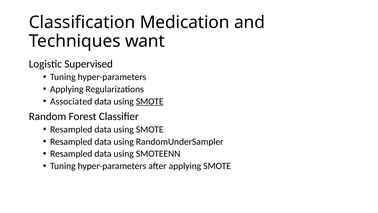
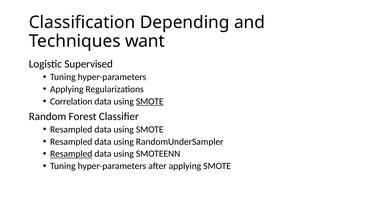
Medication: Medication -> Depending
Associated: Associated -> Correlation
Resampled at (71, 154) underline: none -> present
